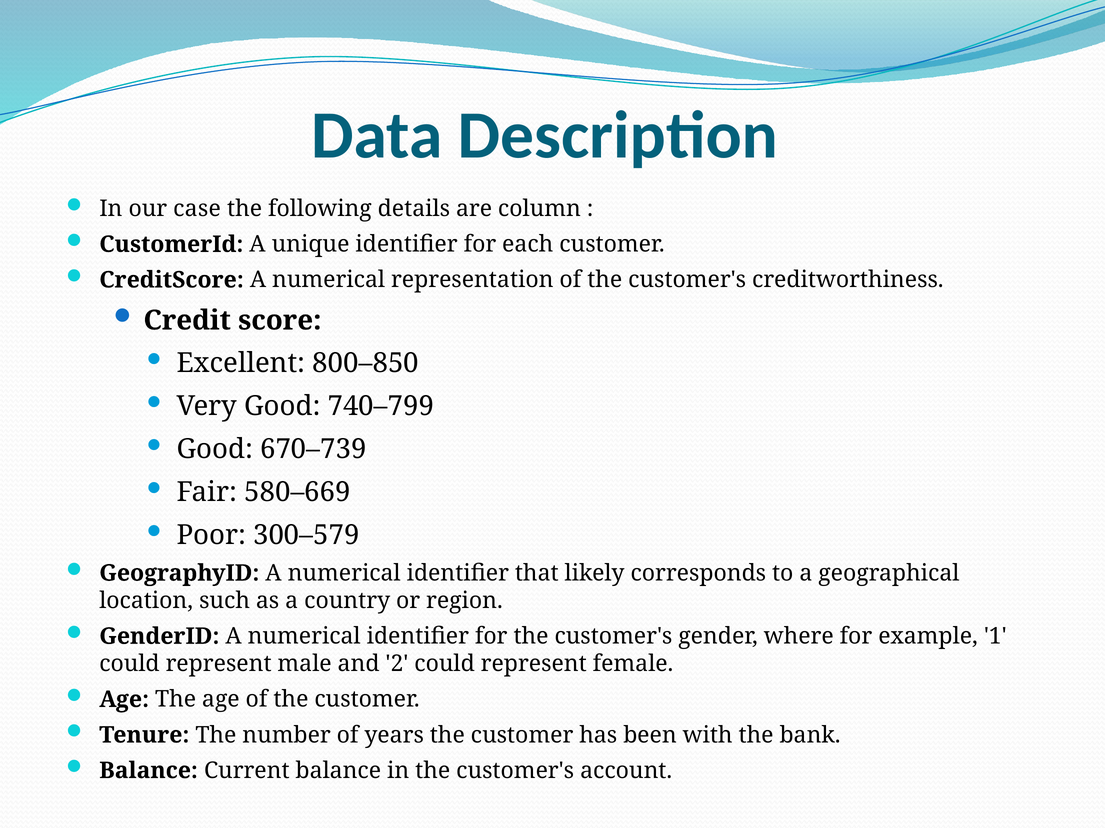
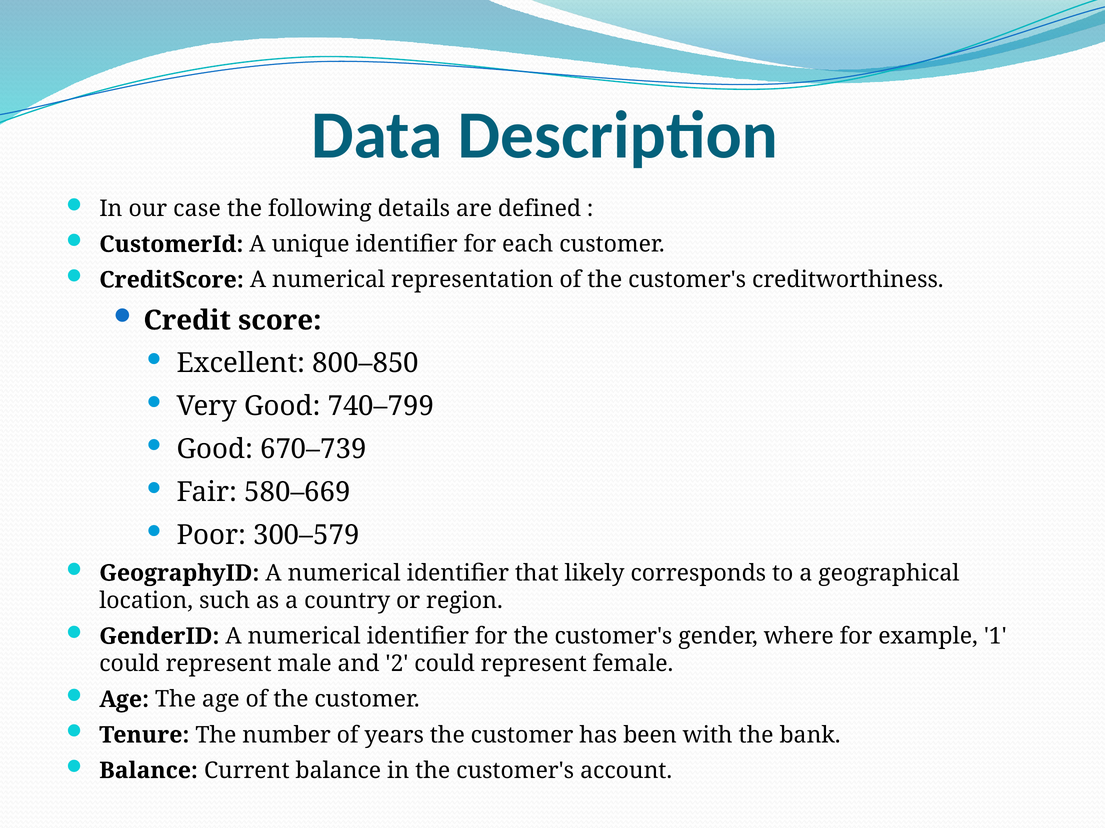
column: column -> defined
